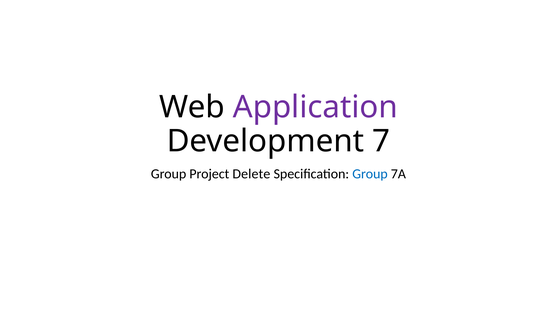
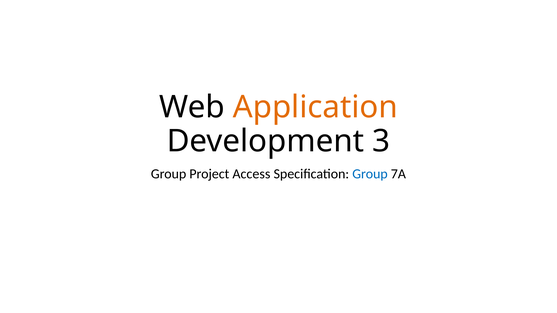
Application colour: purple -> orange
7: 7 -> 3
Delete: Delete -> Access
